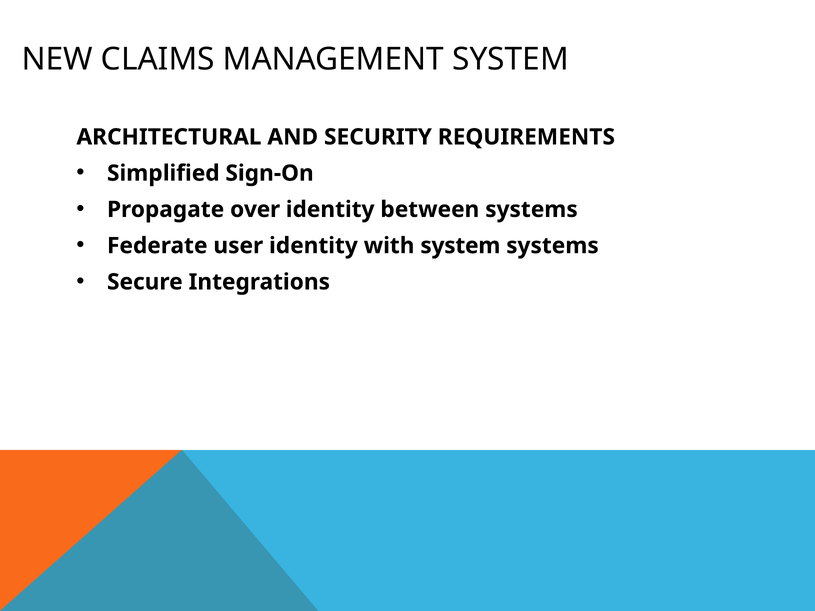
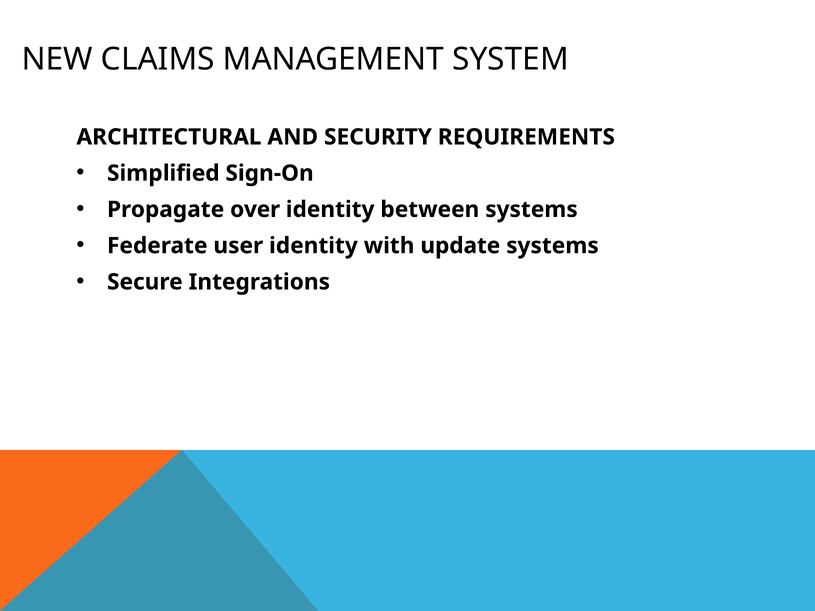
with system: system -> update
